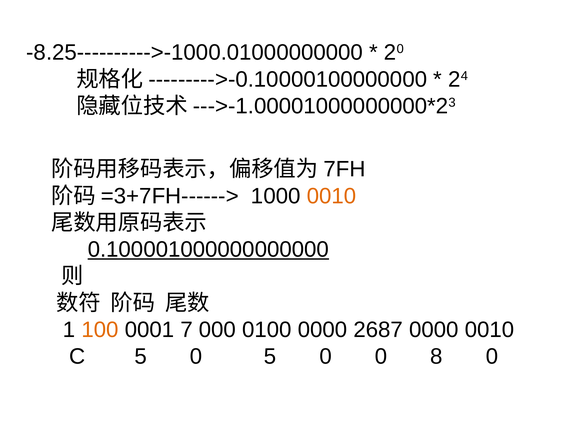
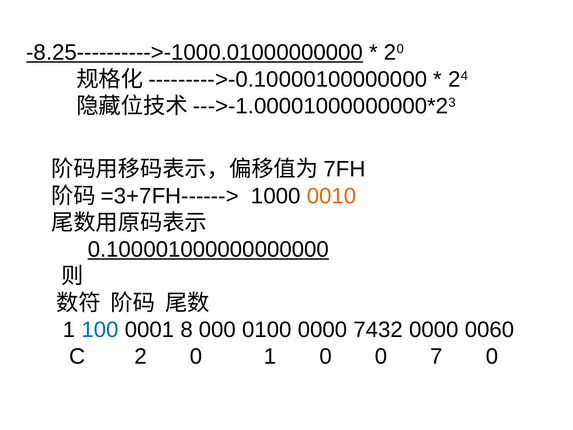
-8.25---------->-1000.01000000000 underline: none -> present
100 colour: orange -> blue
7: 7 -> 8
2687: 2687 -> 7432
0000 0010: 0010 -> 0060
C 5: 5 -> 2
0 5: 5 -> 1
8: 8 -> 7
